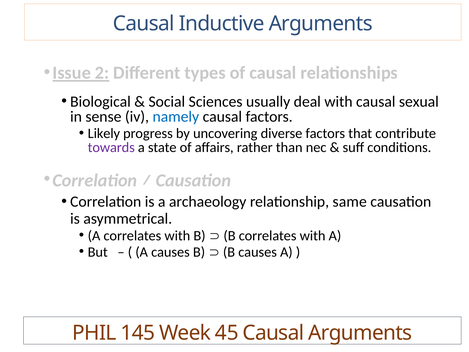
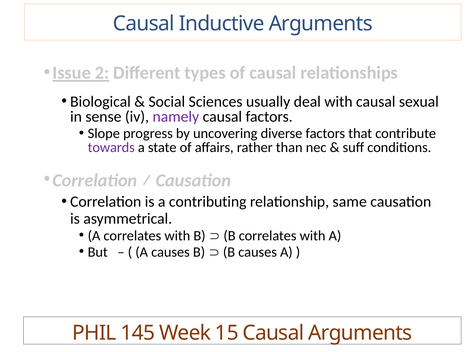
namely colour: blue -> purple
Likely: Likely -> Slope
archaeology: archaeology -> contributing
45: 45 -> 15
